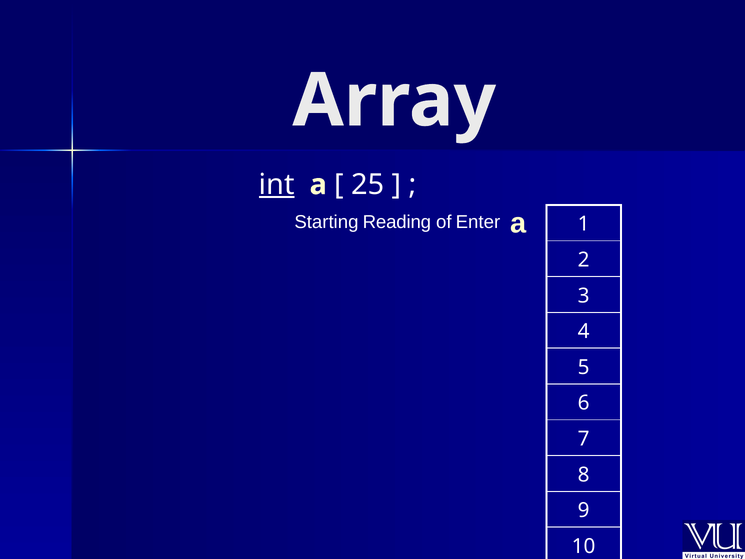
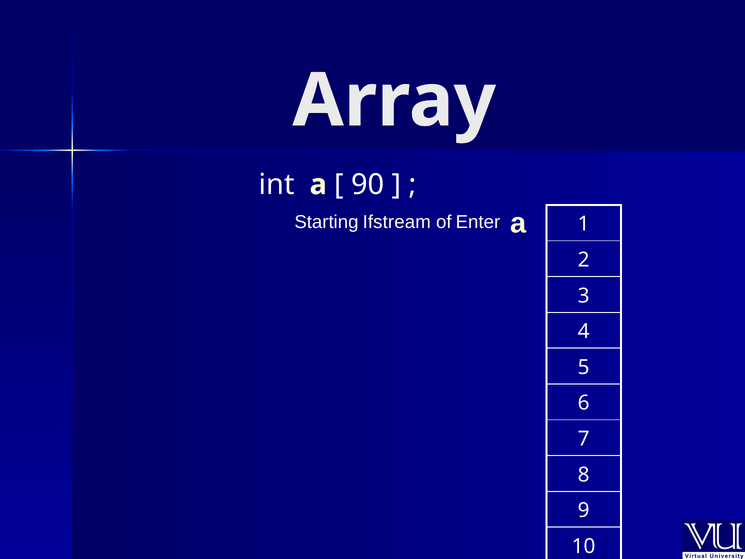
int underline: present -> none
25: 25 -> 90
Reading: Reading -> Ifstream
